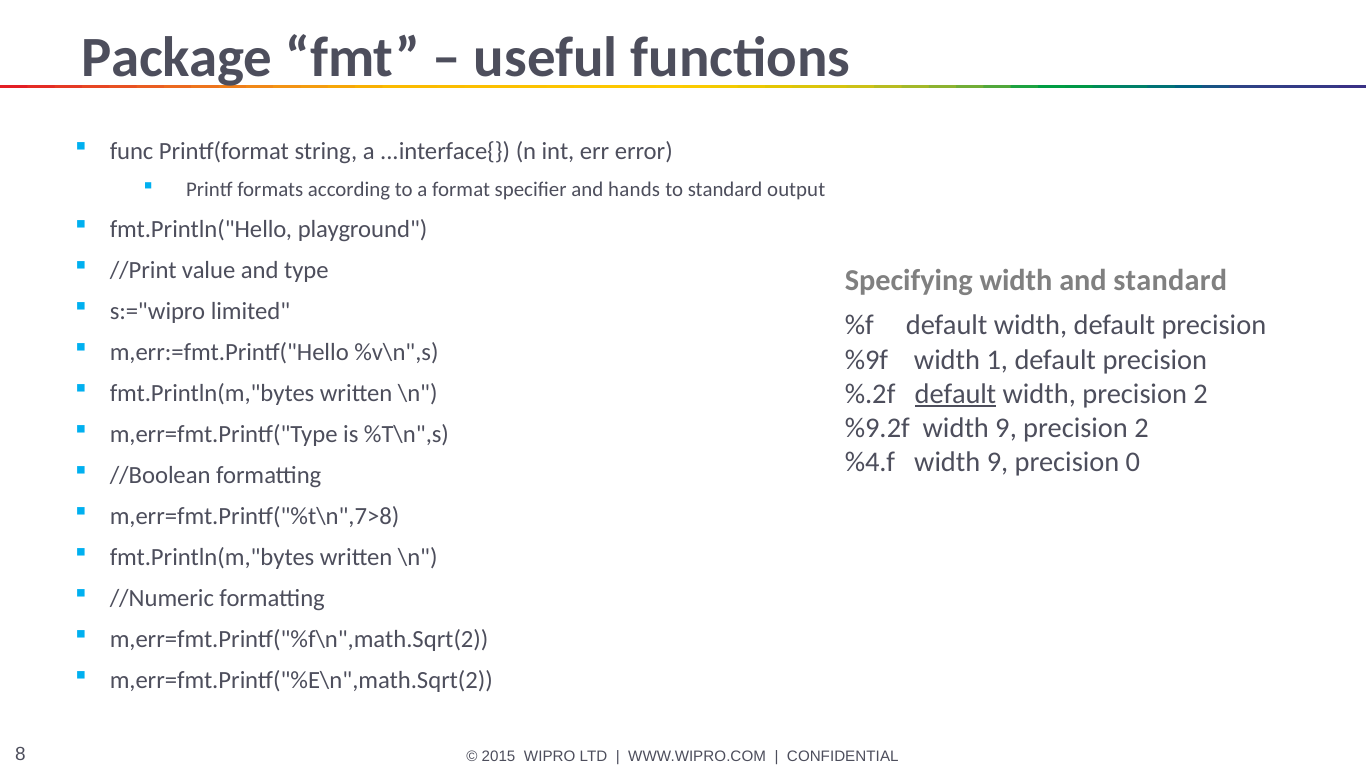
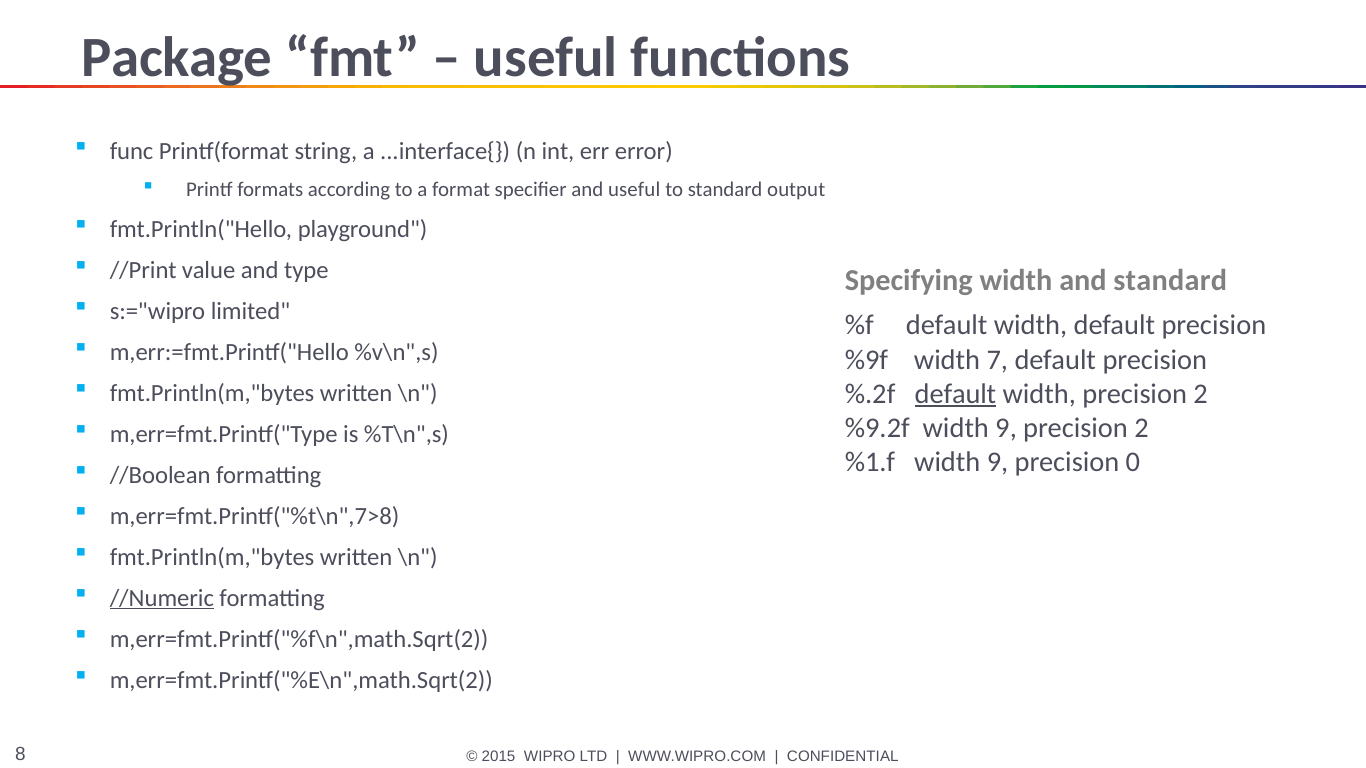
and hands: hands -> useful
1: 1 -> 7
%4.f: %4.f -> %1.f
//Numeric underline: none -> present
